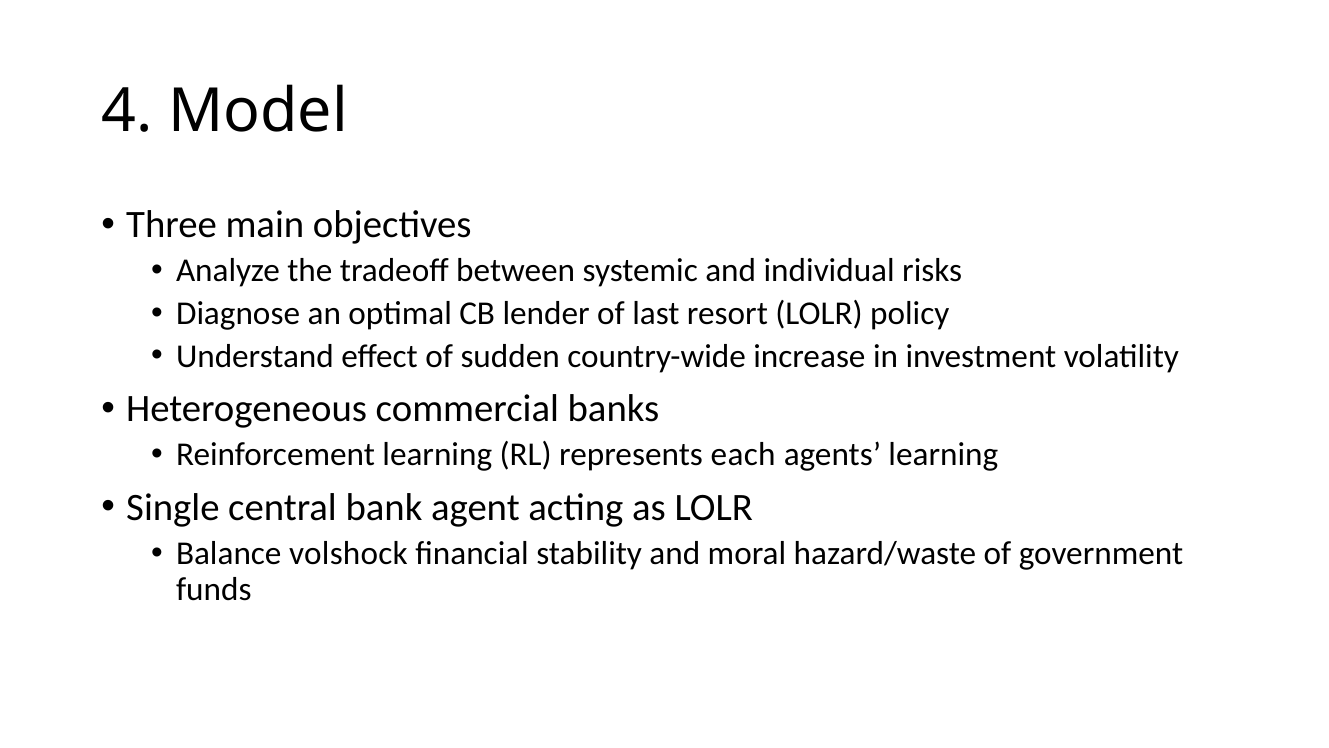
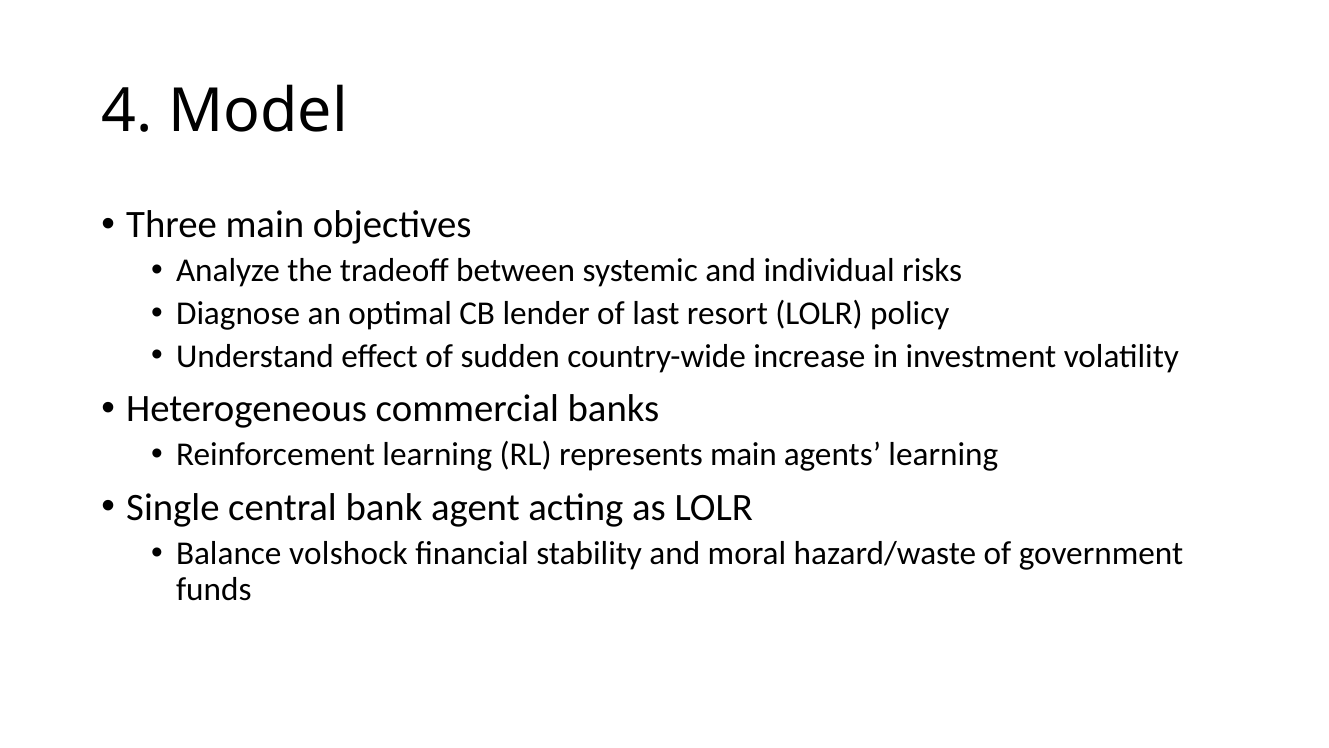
represents each: each -> main
